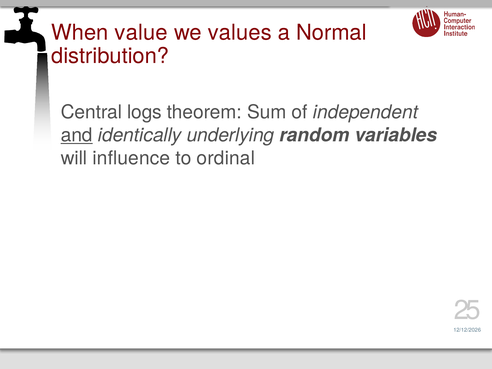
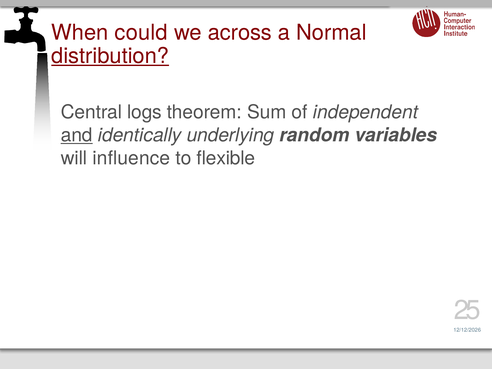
value: value -> could
values: values -> across
distribution underline: none -> present
ordinal: ordinal -> flexible
